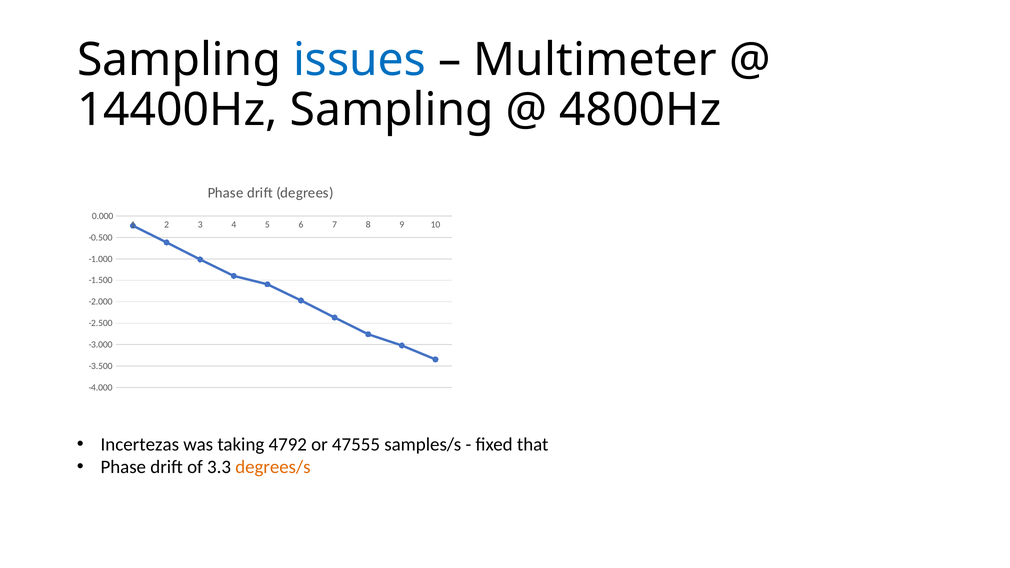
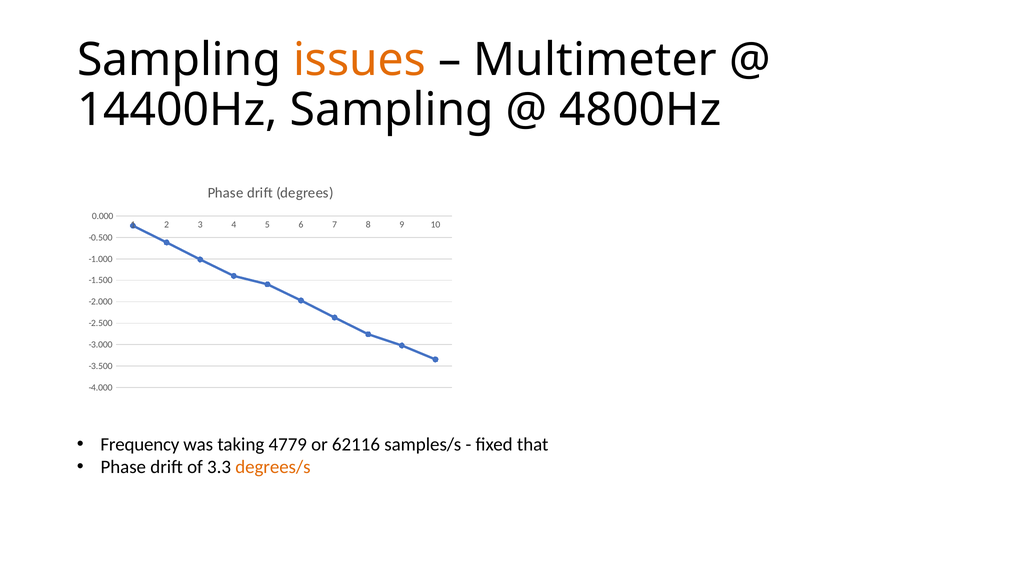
issues colour: blue -> orange
Incertezas: Incertezas -> Frequency
4792: 4792 -> 4779
47555: 47555 -> 62116
